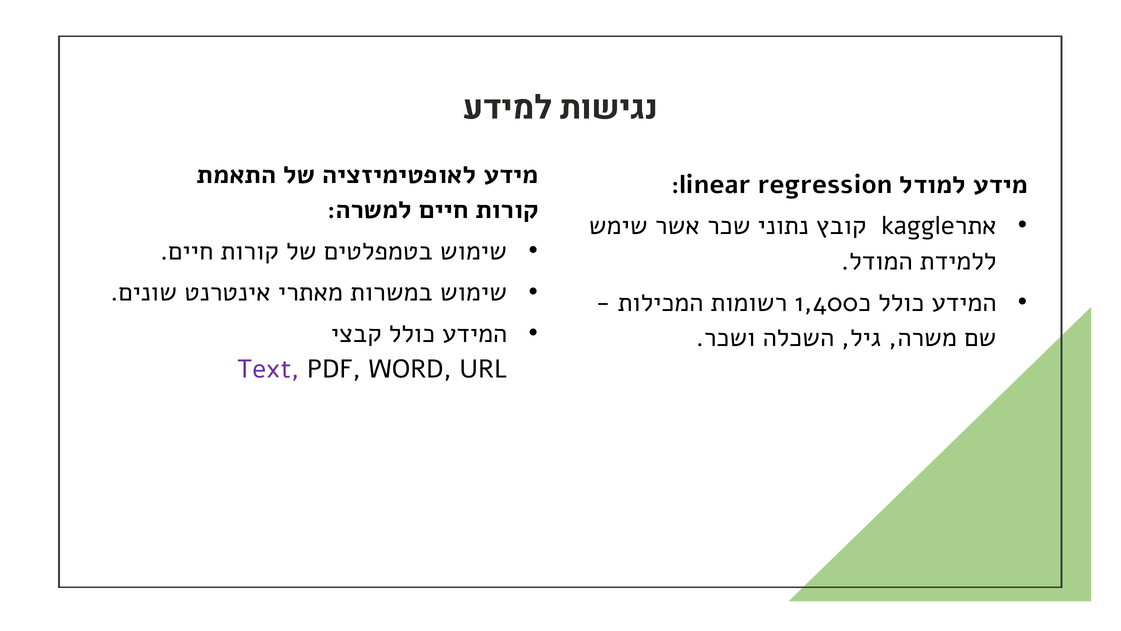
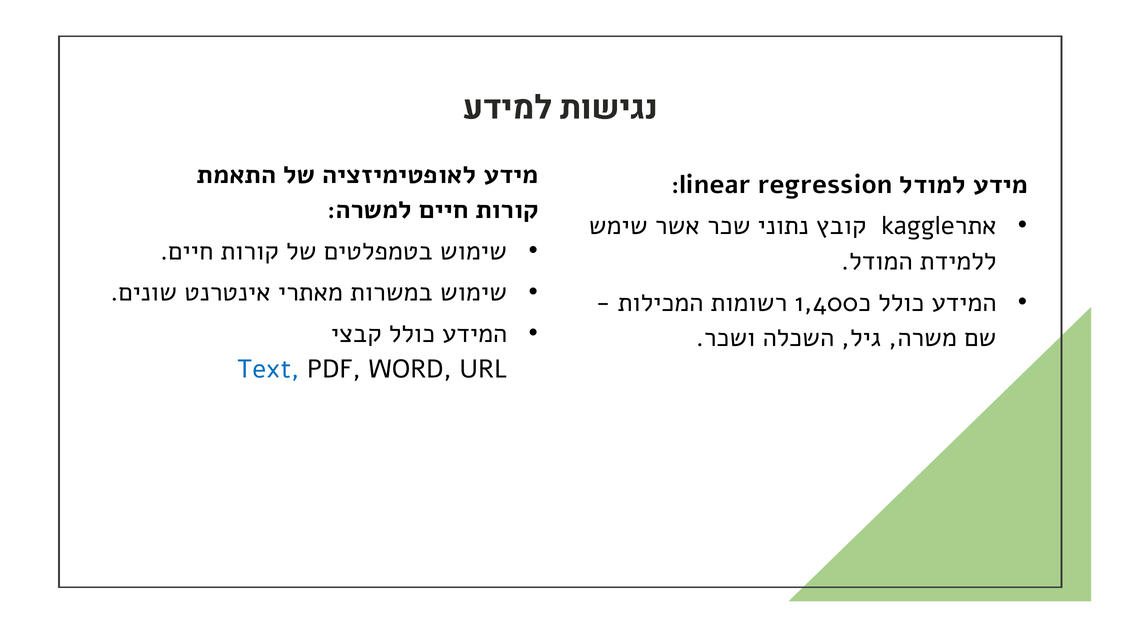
Text colour: purple -> blue
